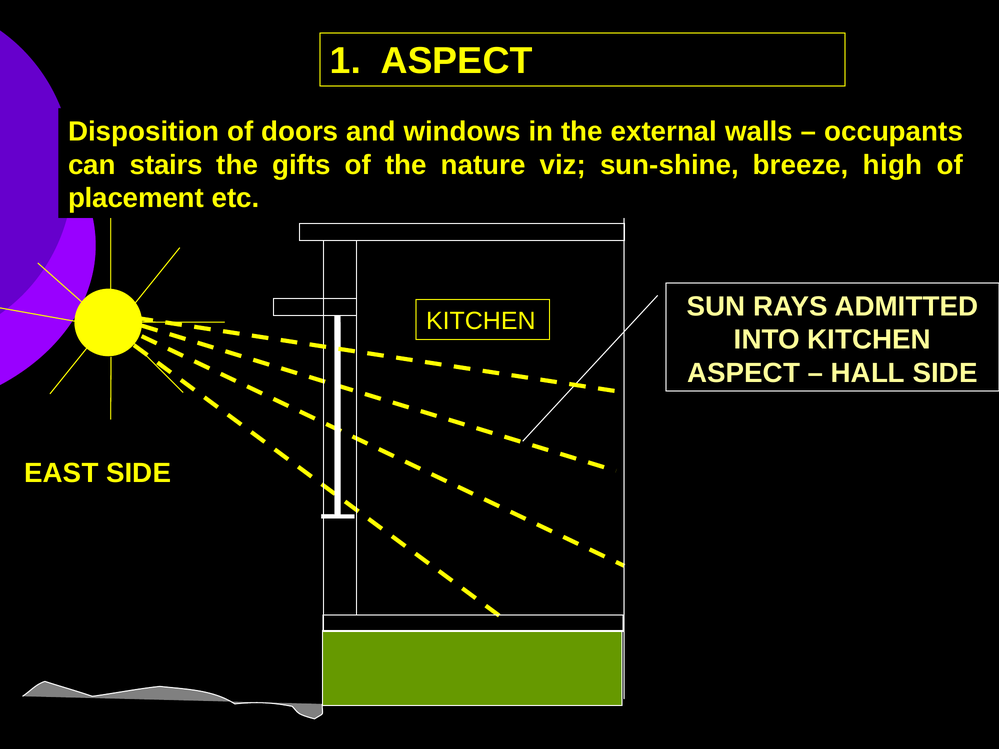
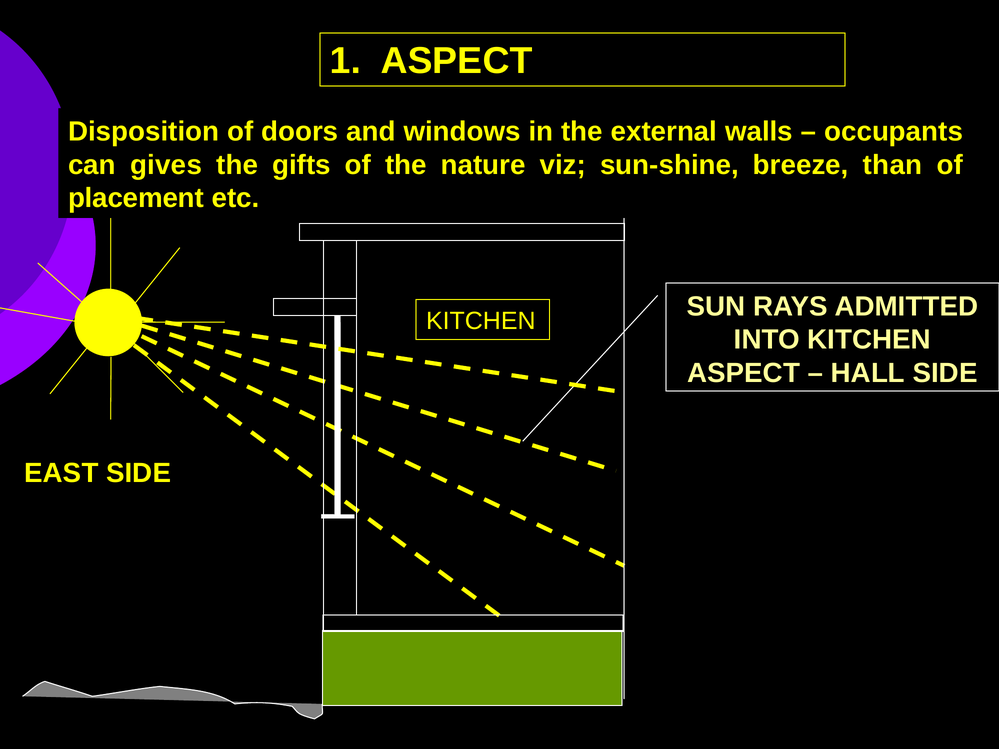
stairs: stairs -> gives
high: high -> than
